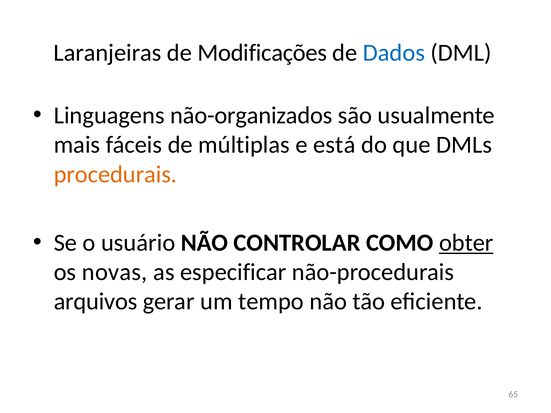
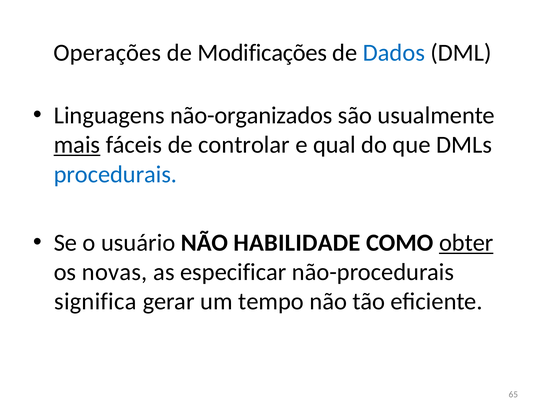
Laranjeiras: Laranjeiras -> Operações
mais underline: none -> present
múltiplas: múltiplas -> controlar
está: está -> qual
procedurais colour: orange -> blue
CONTROLAR: CONTROLAR -> HABILIDADE
arquivos: arquivos -> significa
